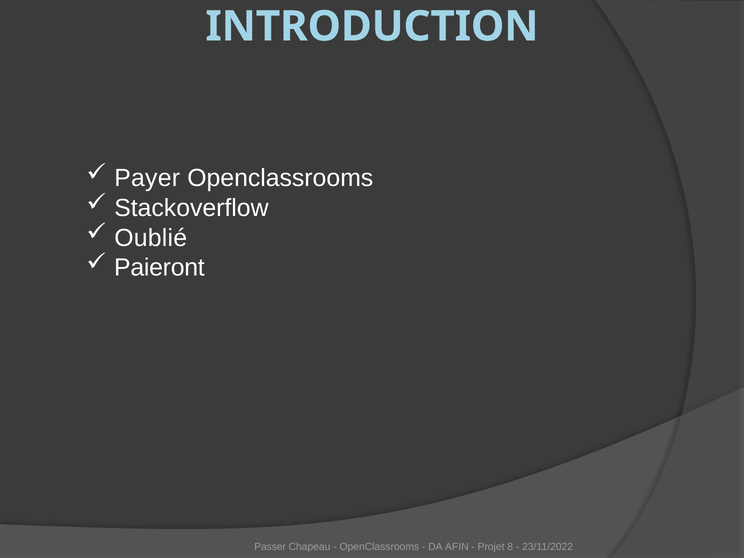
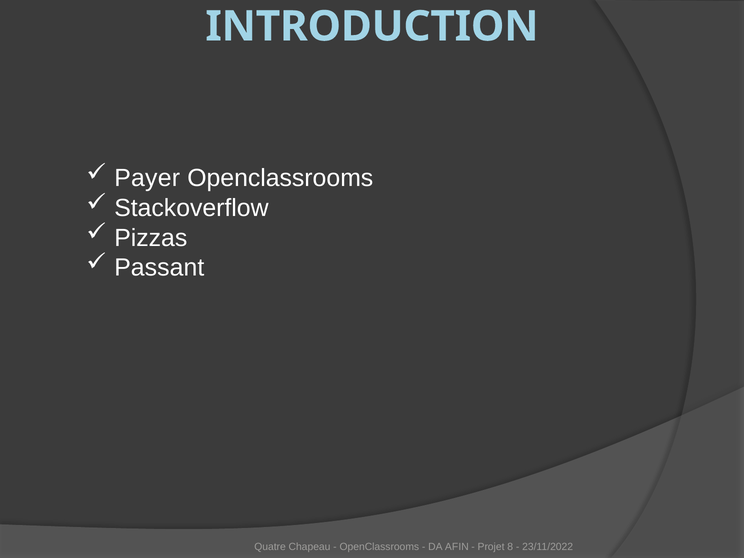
Oublié: Oublié -> Pizzas
Paieront: Paieront -> Passant
Passer: Passer -> Quatre
